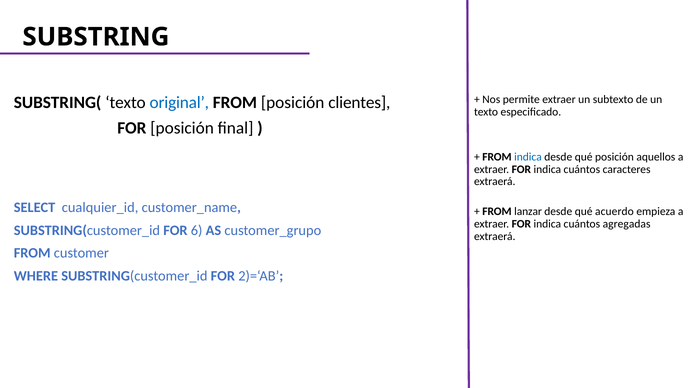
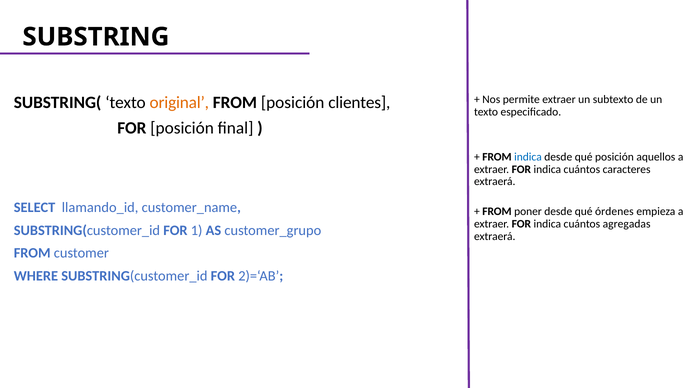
original colour: blue -> orange
cualquier_id: cualquier_id -> llamando_id
lanzar: lanzar -> poner
acuerdo: acuerdo -> órdenes
6: 6 -> 1
